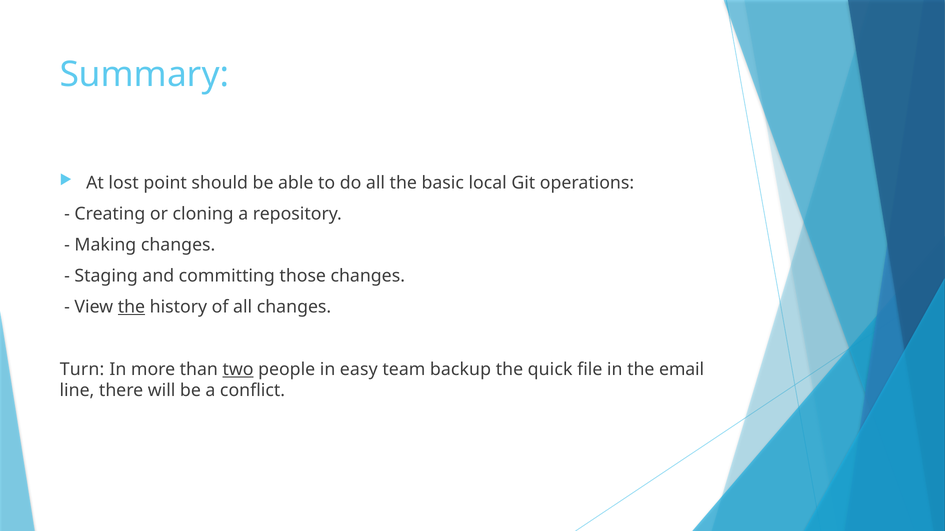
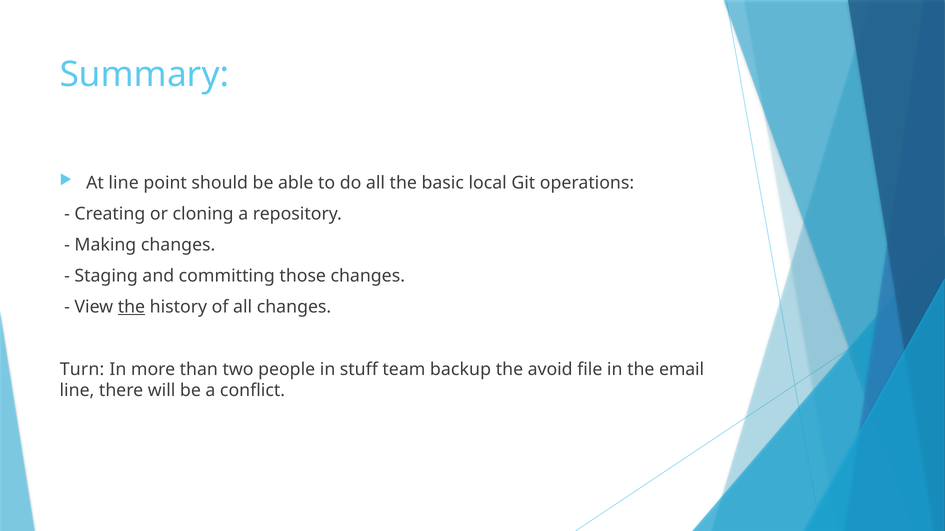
At lost: lost -> line
two underline: present -> none
easy: easy -> stuff
quick: quick -> avoid
